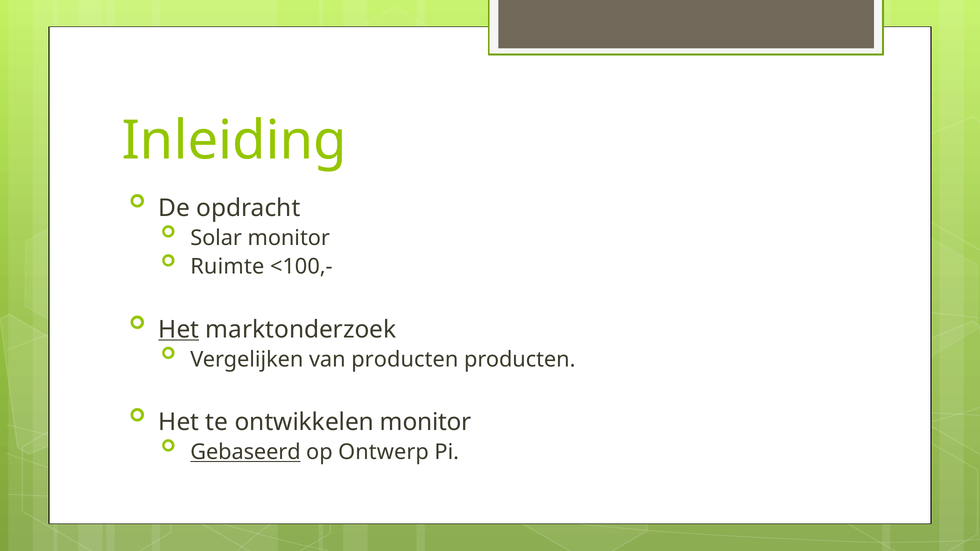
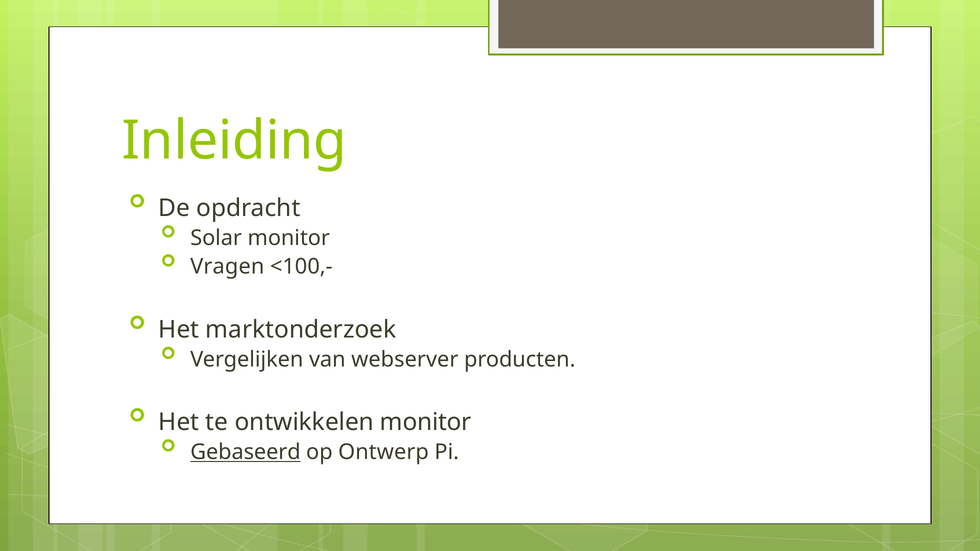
Ruimte: Ruimte -> Vragen
Het at (179, 330) underline: present -> none
van producten: producten -> webserver
